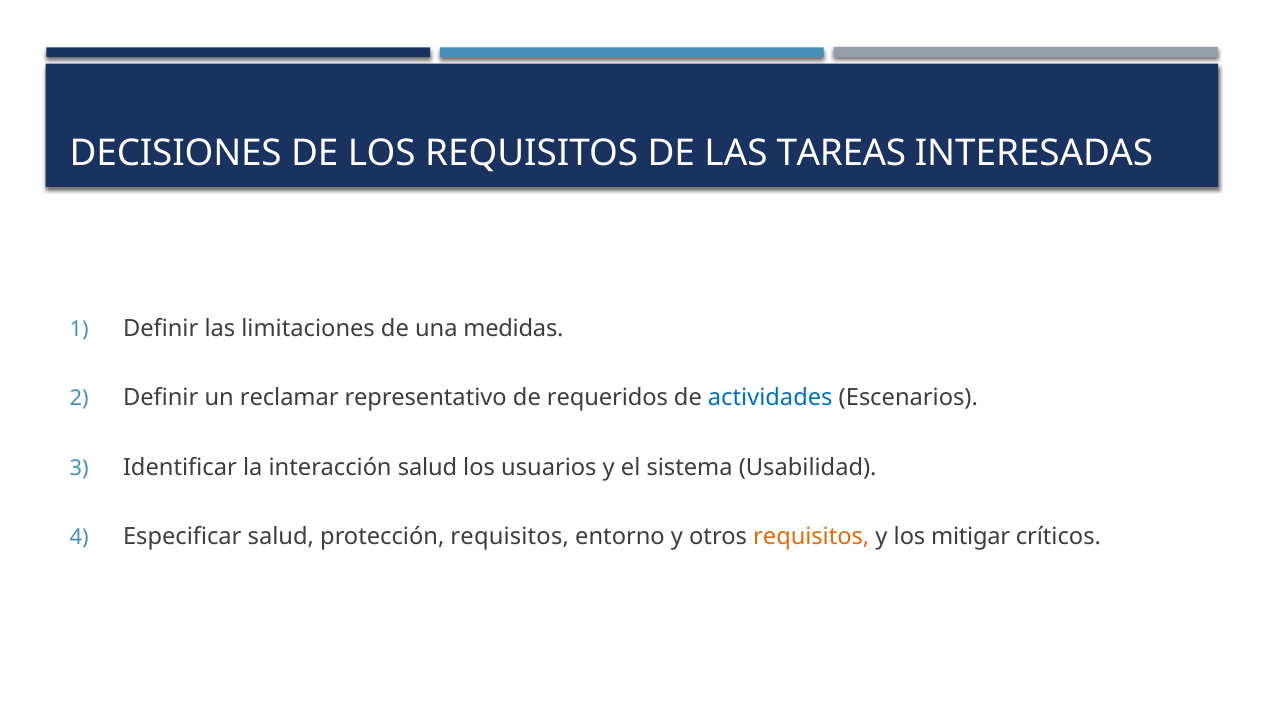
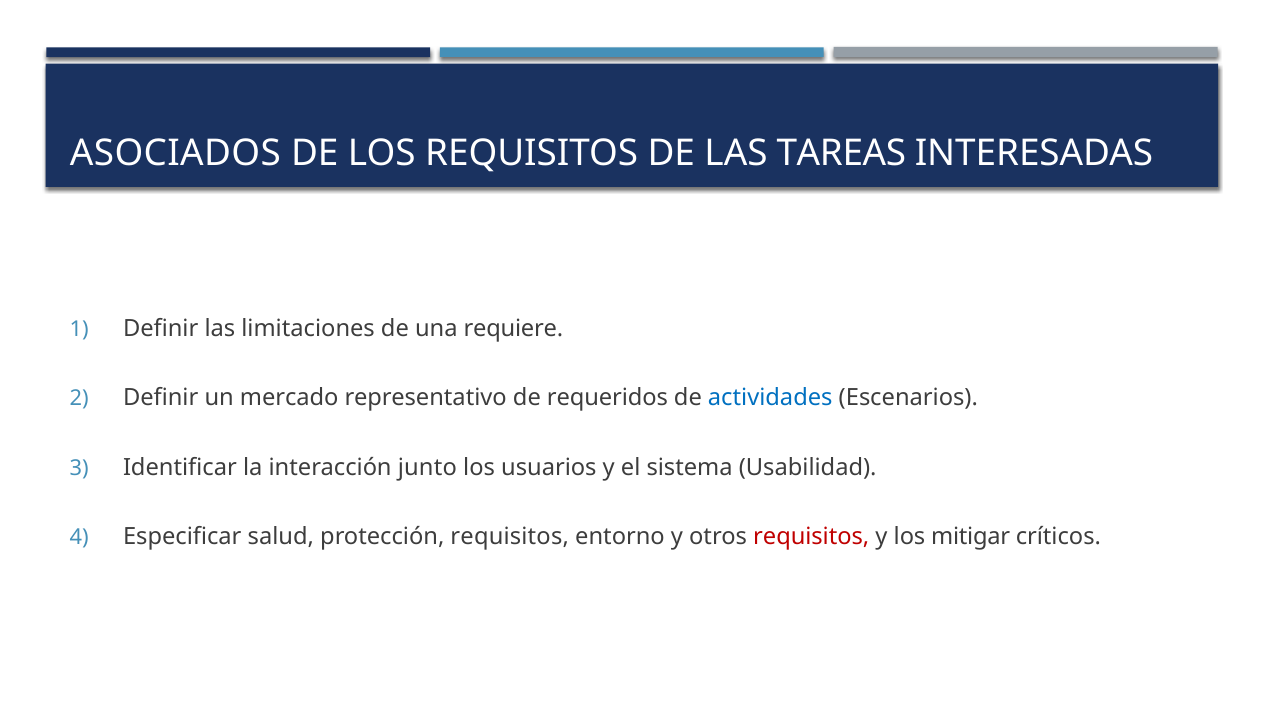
DECISIONES: DECISIONES -> ASOCIADOS
medidas: medidas -> requiere
reclamar: reclamar -> mercado
interacción salud: salud -> junto
requisitos at (811, 537) colour: orange -> red
